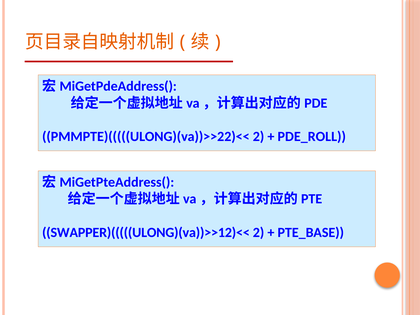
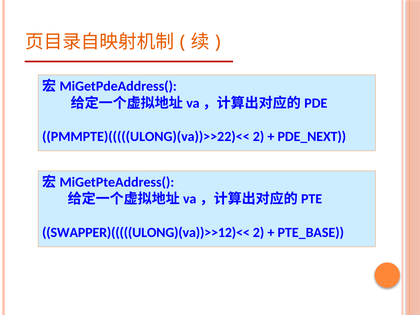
PDE_ROLL: PDE_ROLL -> PDE_NEXT
